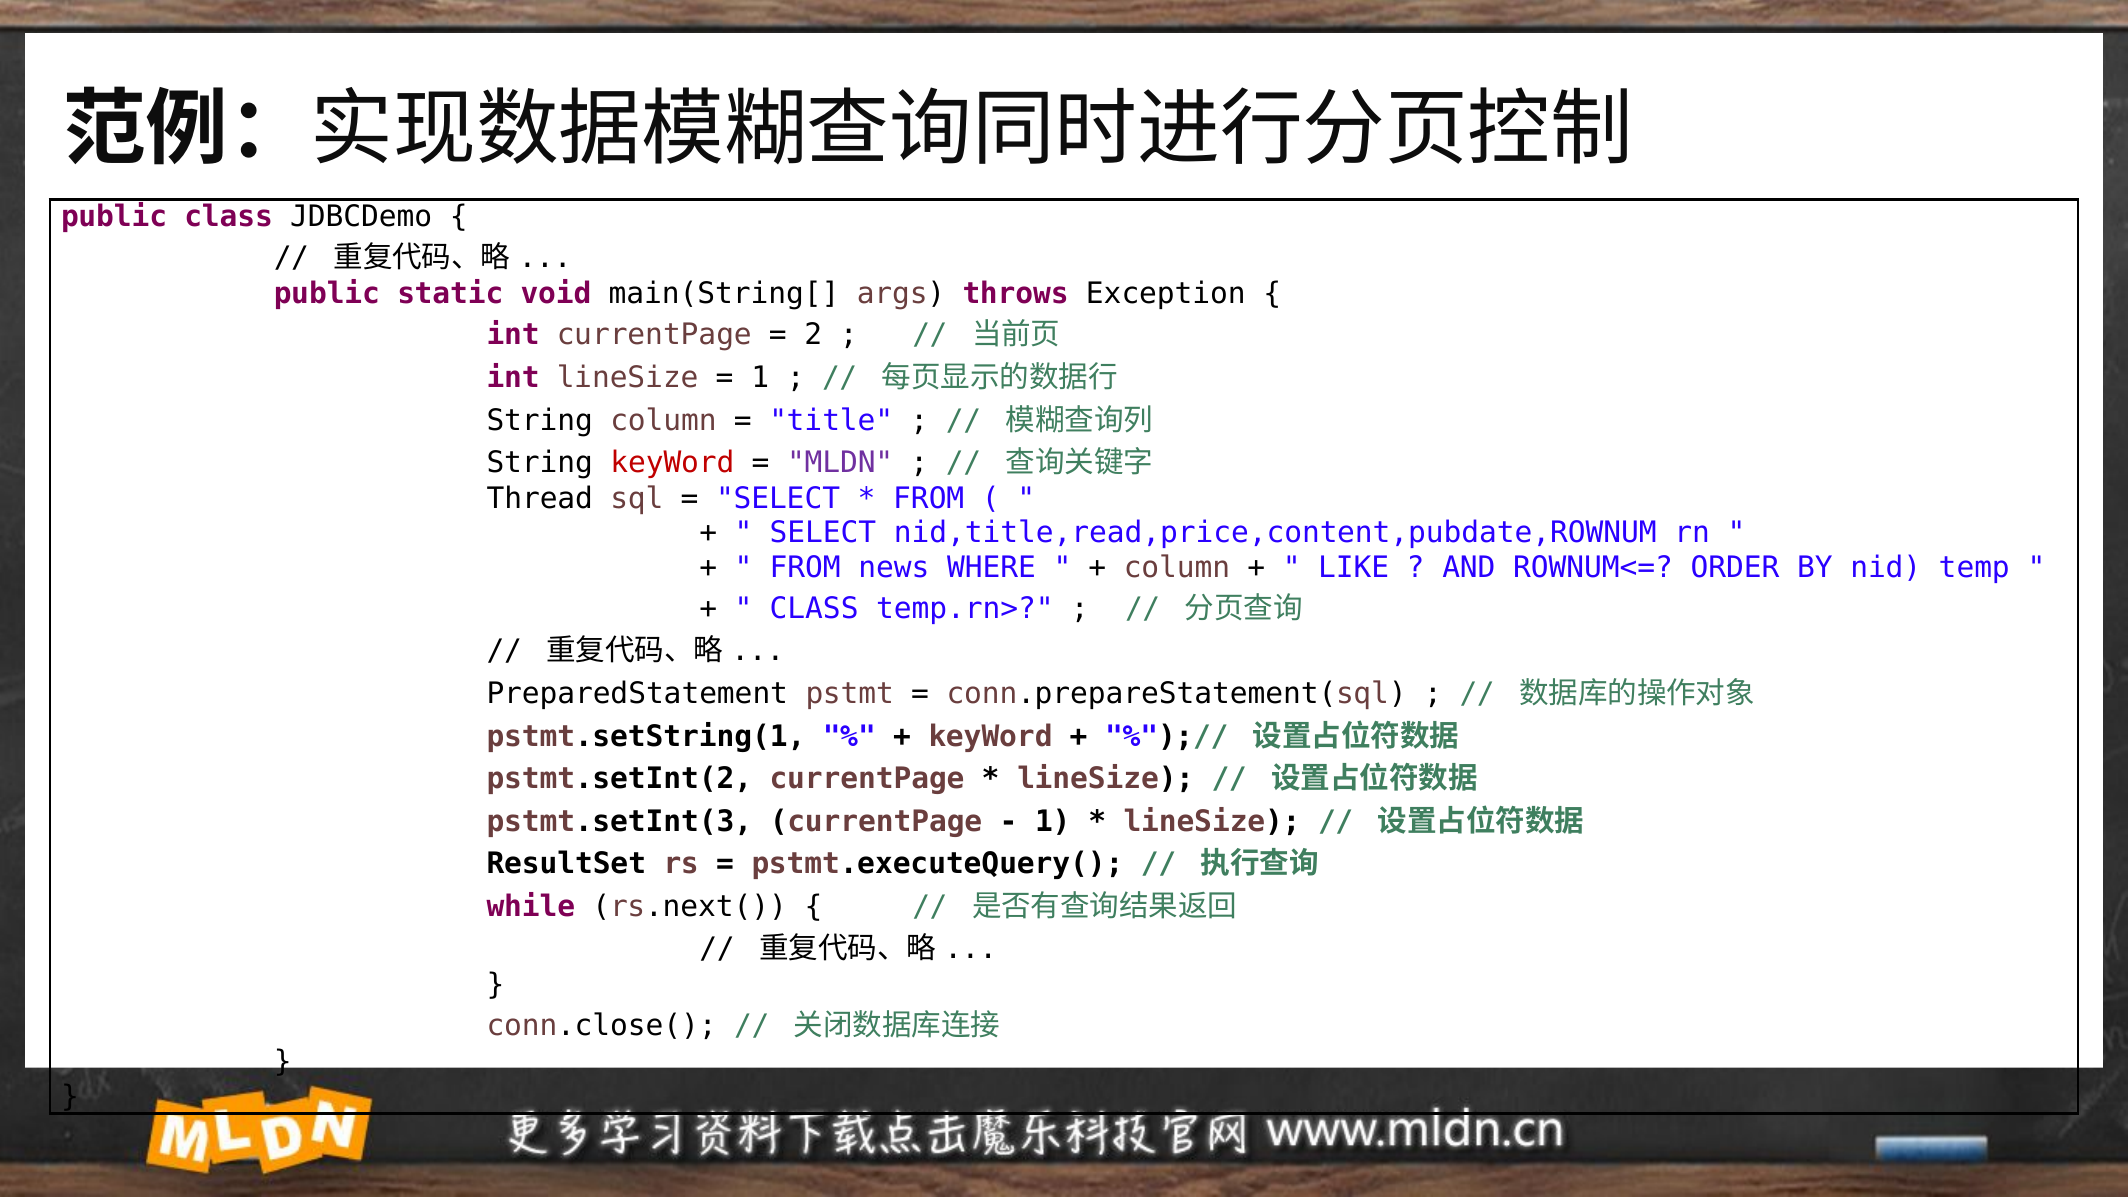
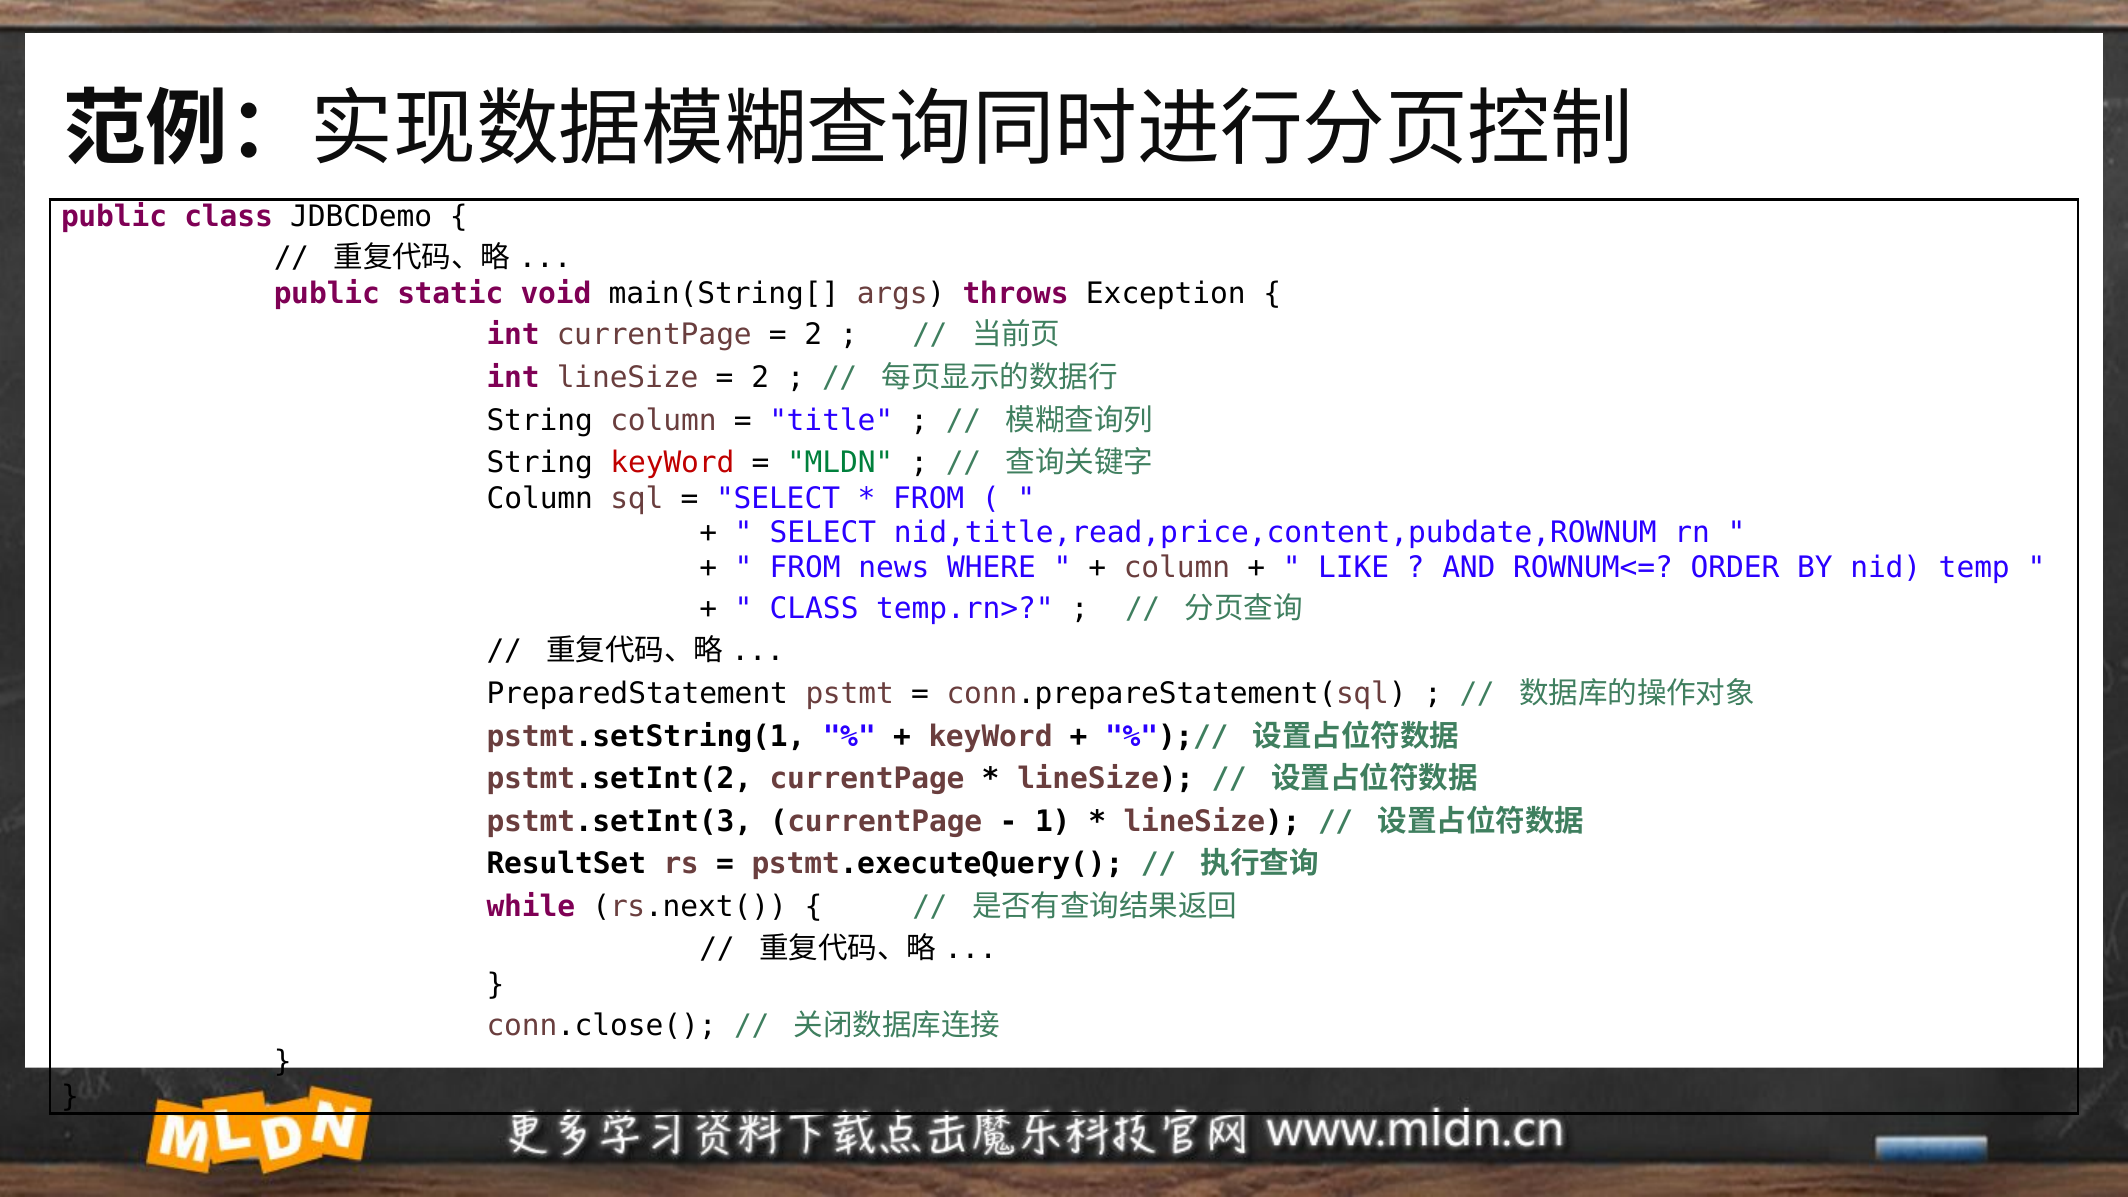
1 at (760, 378): 1 -> 2
MLDN colour: purple -> green
Thread at (540, 499): Thread -> Column
